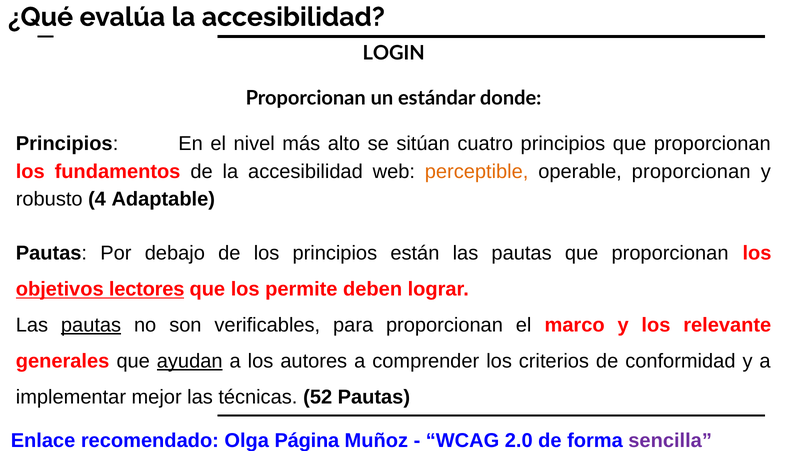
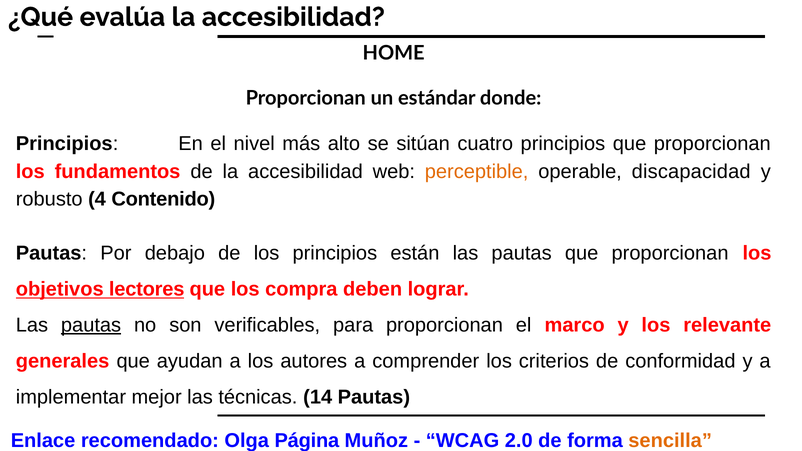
LOGIN: LOGIN -> HOME
operable proporcionan: proporcionan -> discapacidad
Adaptable: Adaptable -> Contenido
permite: permite -> compra
ayudan underline: present -> none
52: 52 -> 14
sencilla colour: purple -> orange
